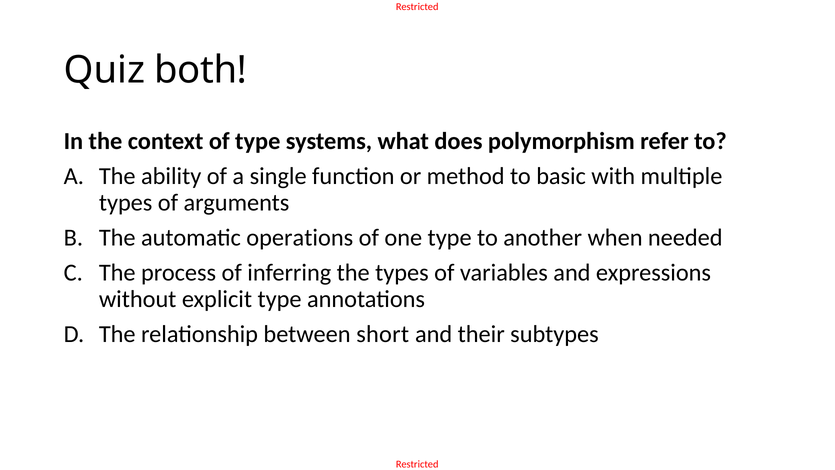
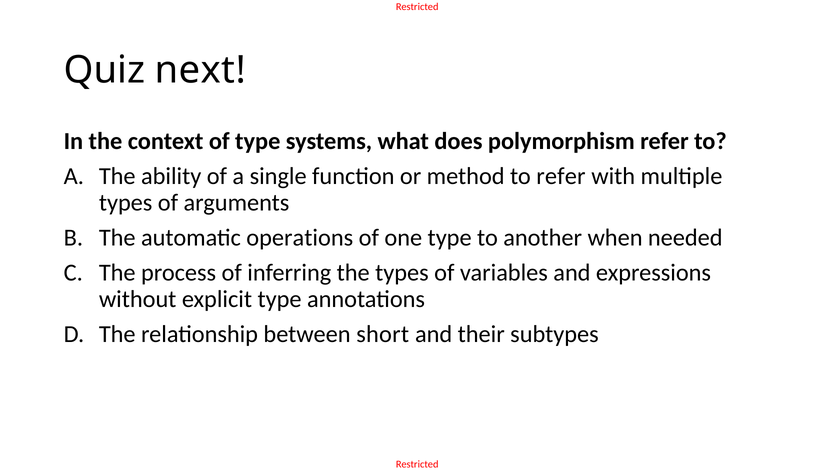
both: both -> next
to basic: basic -> refer
